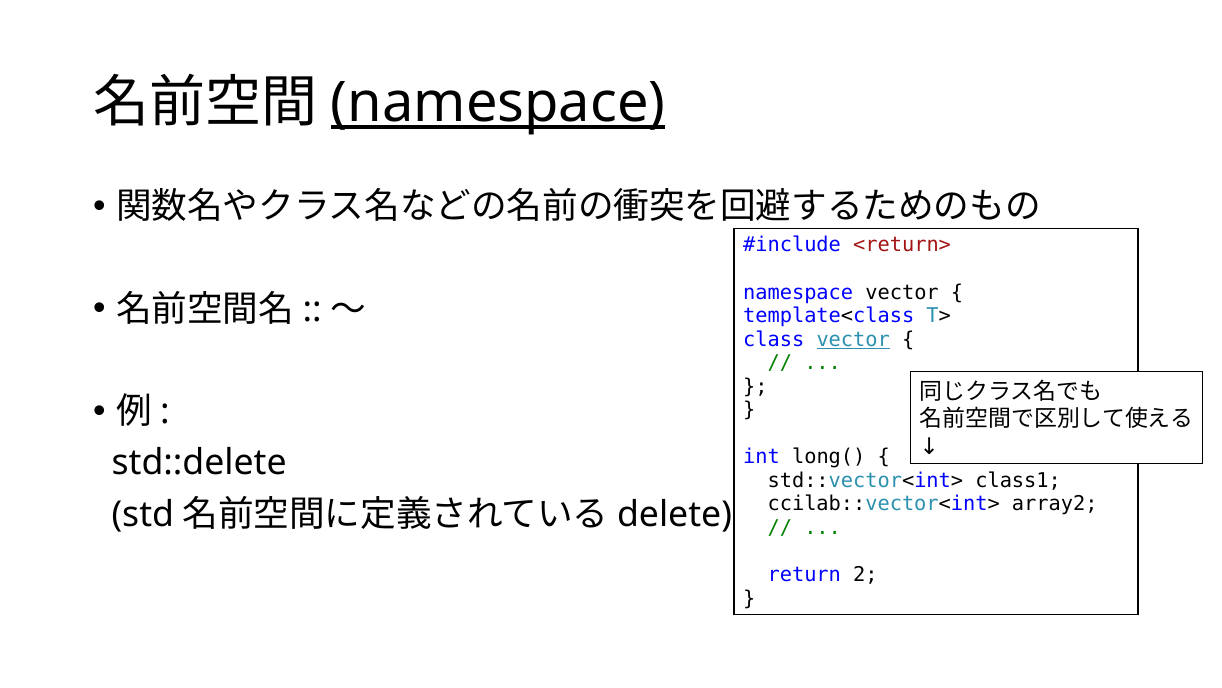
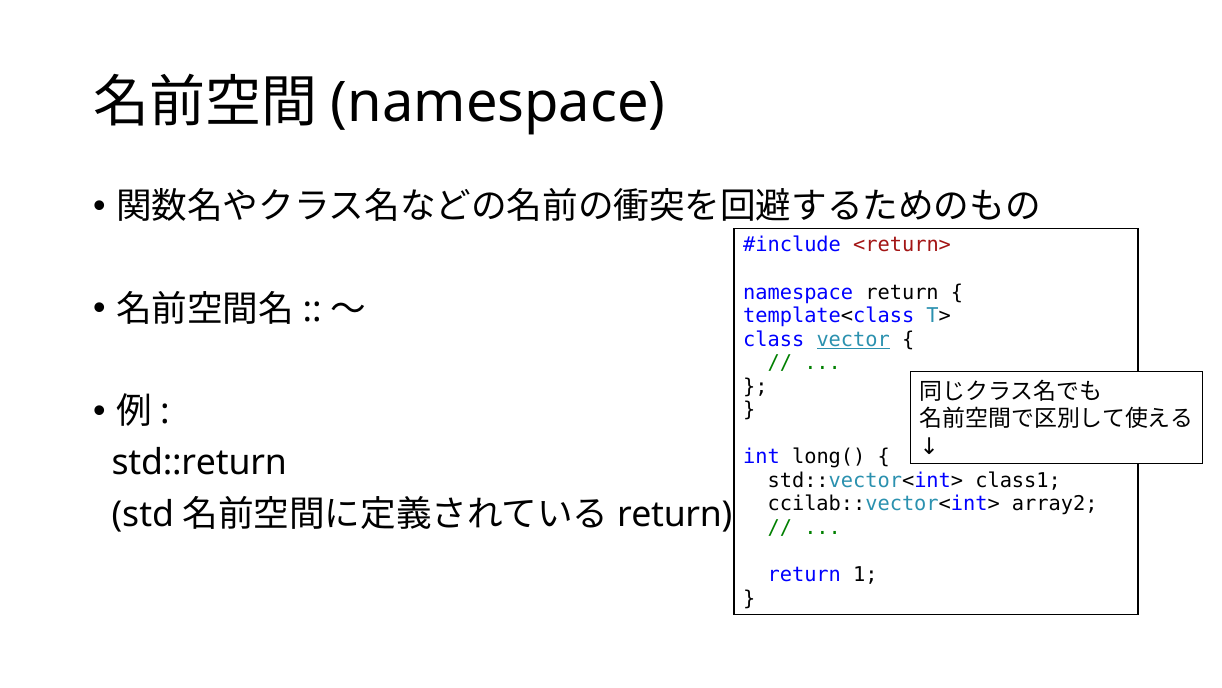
namespace at (498, 103) underline: present -> none
namespace vector: vector -> return
std::delete: std::delete -> std::return
delete at (675, 514): delete -> return
2: 2 -> 1
